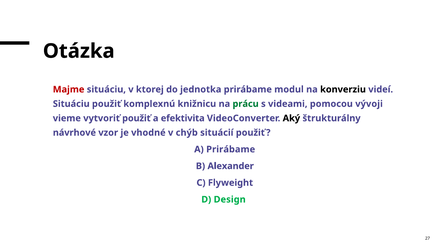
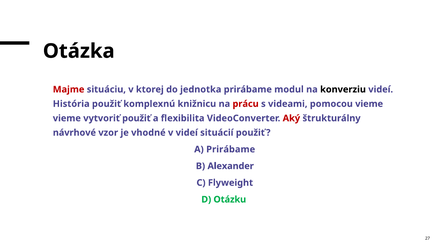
Situáciu at (71, 104): Situáciu -> História
prácu colour: green -> red
pomocou vývoji: vývoji -> vieme
efektivita: efektivita -> flexibilita
Aký colour: black -> red
v chýb: chýb -> videí
Design: Design -> Otázku
